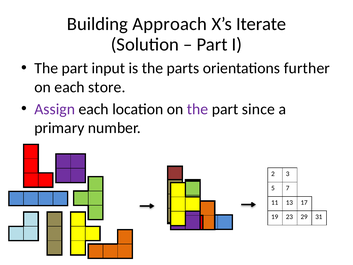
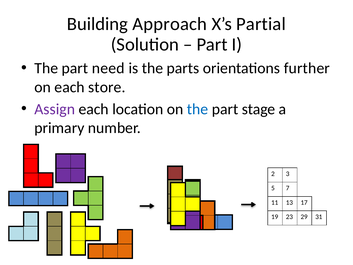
Iterate: Iterate -> Partial
input: input -> need
the at (198, 109) colour: purple -> blue
since: since -> stage
